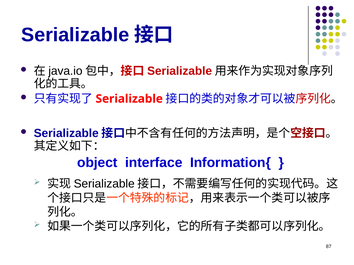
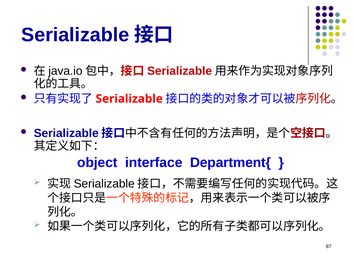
Information{: Information{ -> Department{
